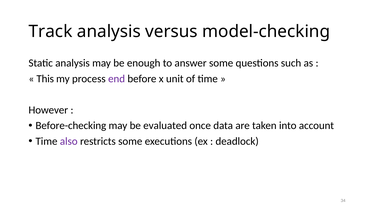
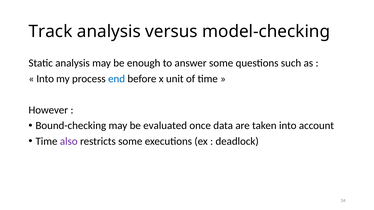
This at (45, 79): This -> Into
end colour: purple -> blue
Before-checking: Before-checking -> Bound-checking
